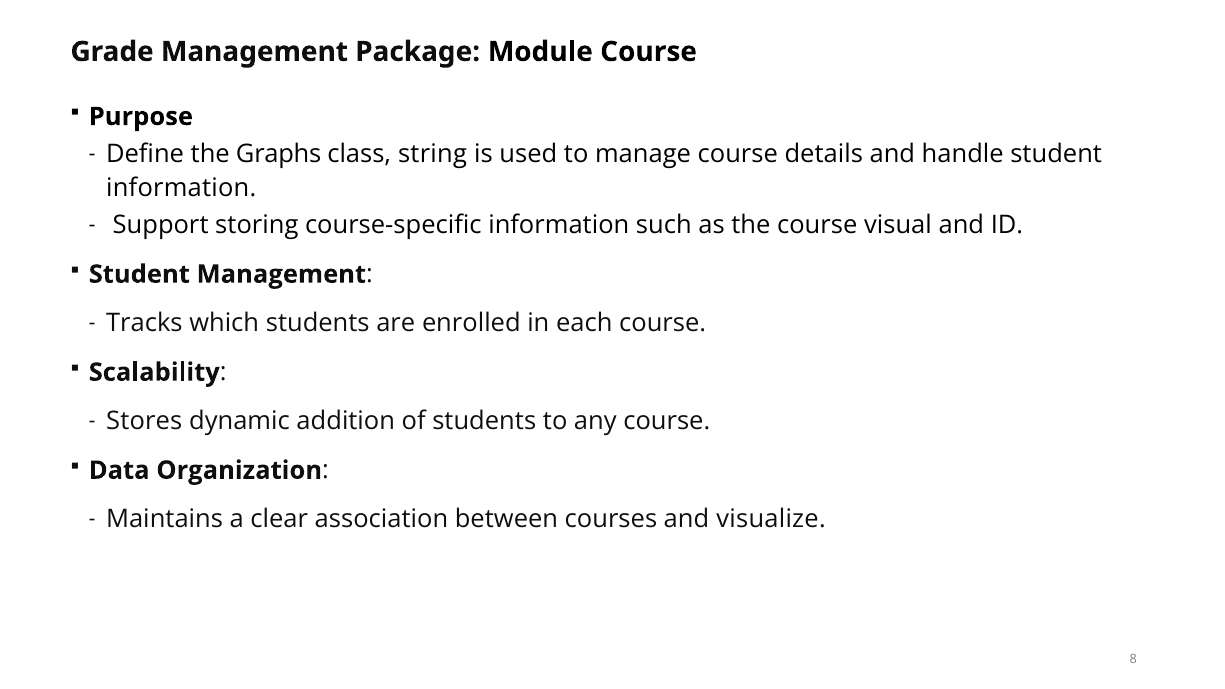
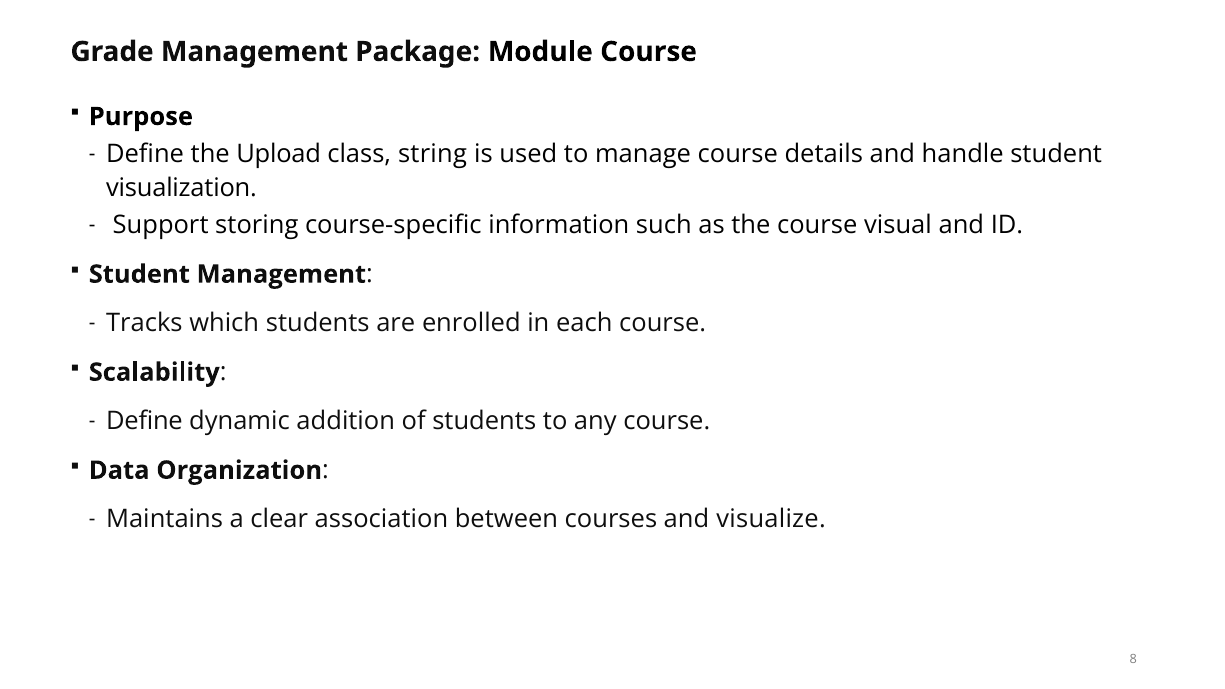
Graphs: Graphs -> Upload
information at (181, 188): information -> visualization
Stores at (144, 421): Stores -> Define
